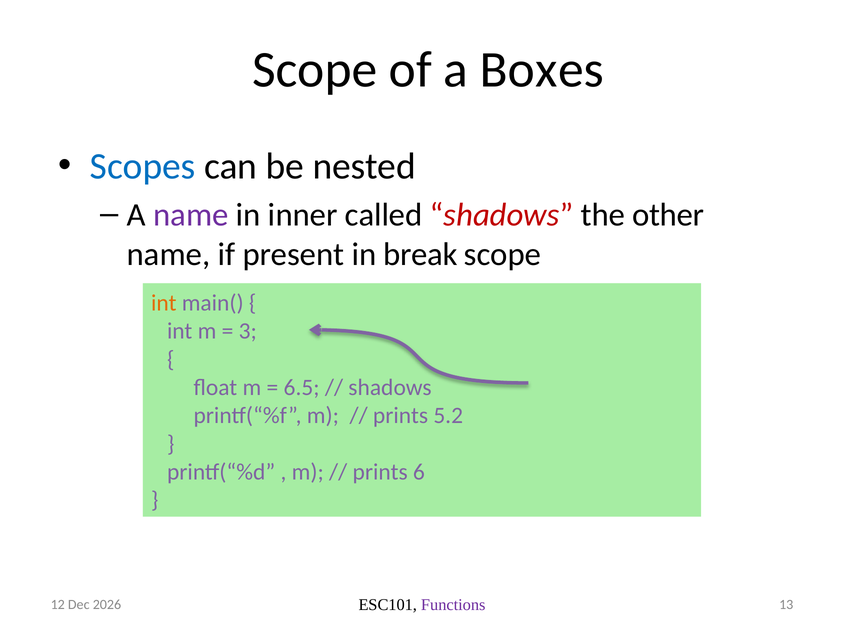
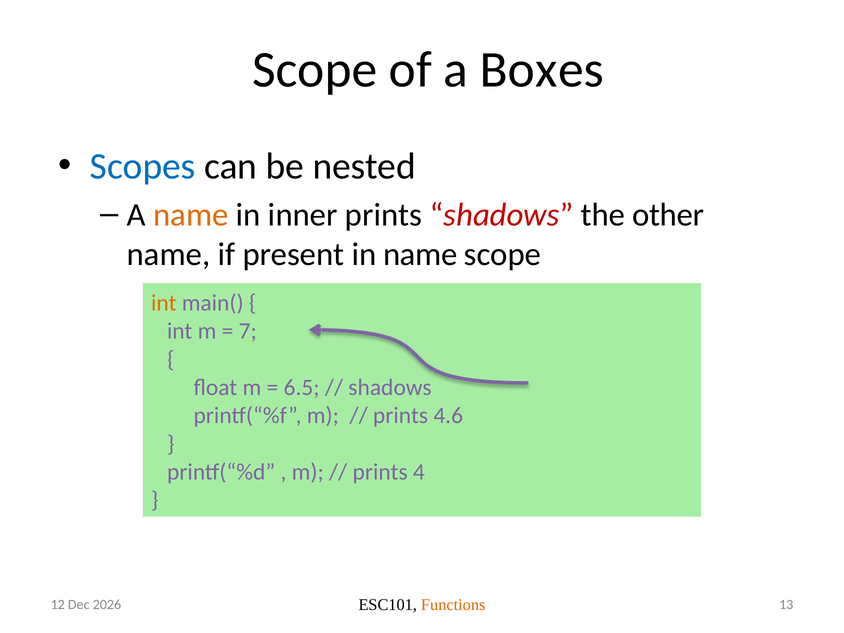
name at (191, 215) colour: purple -> orange
inner called: called -> prints
in break: break -> name
3: 3 -> 7
5.2: 5.2 -> 4.6
6: 6 -> 4
Functions colour: purple -> orange
